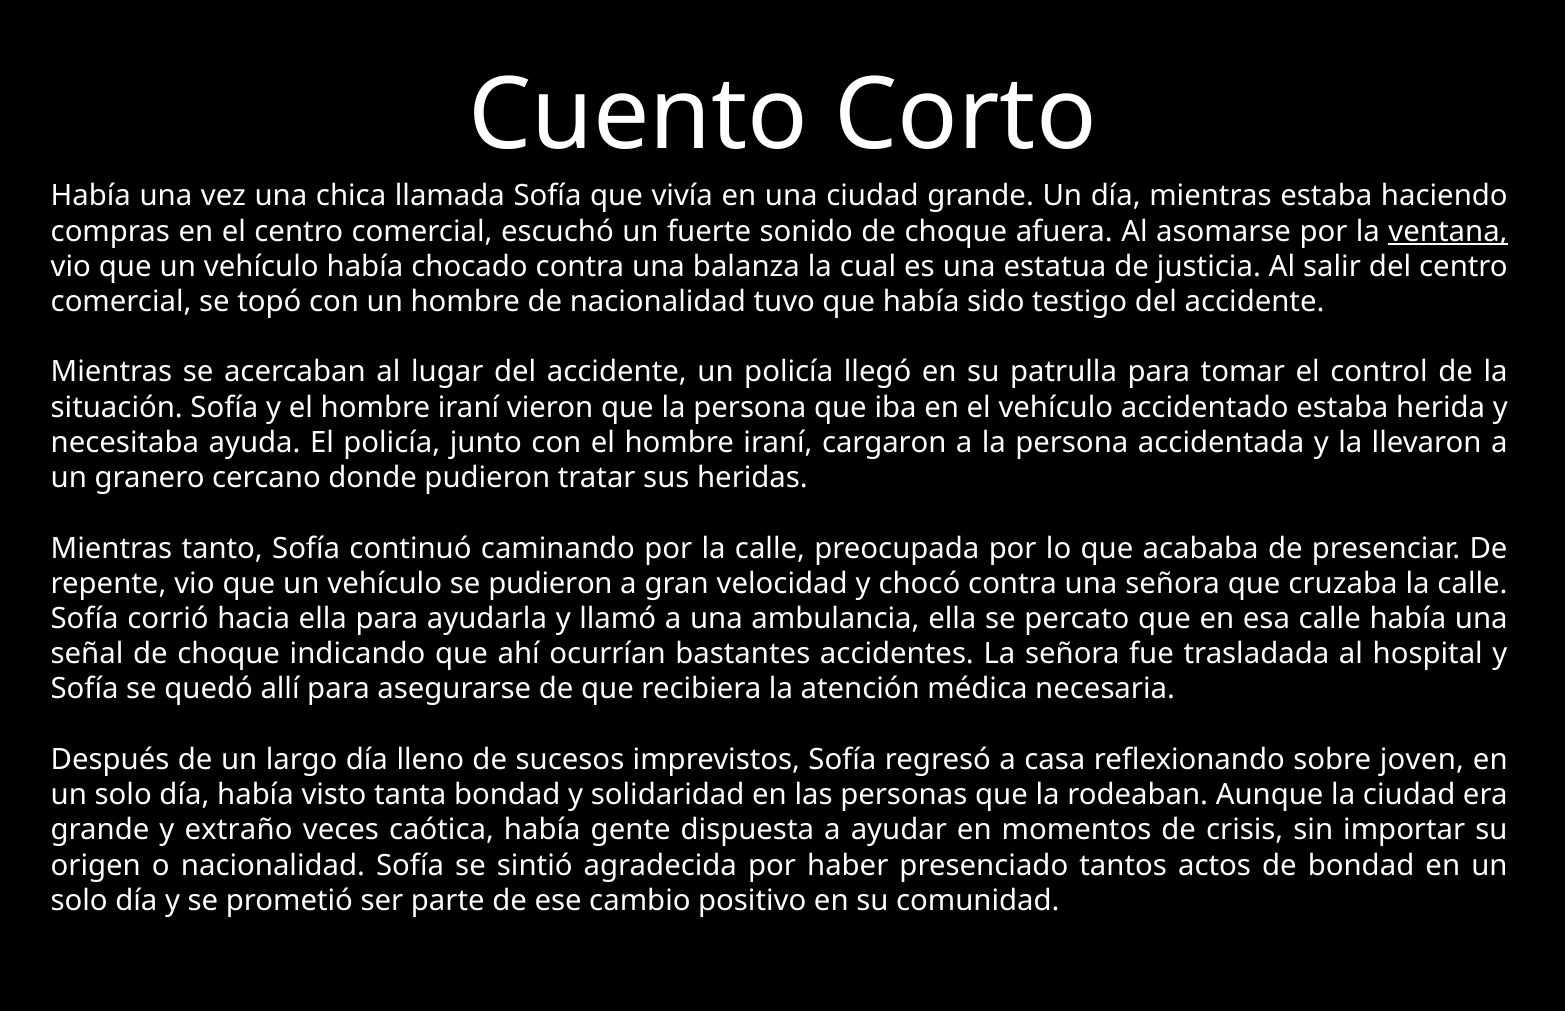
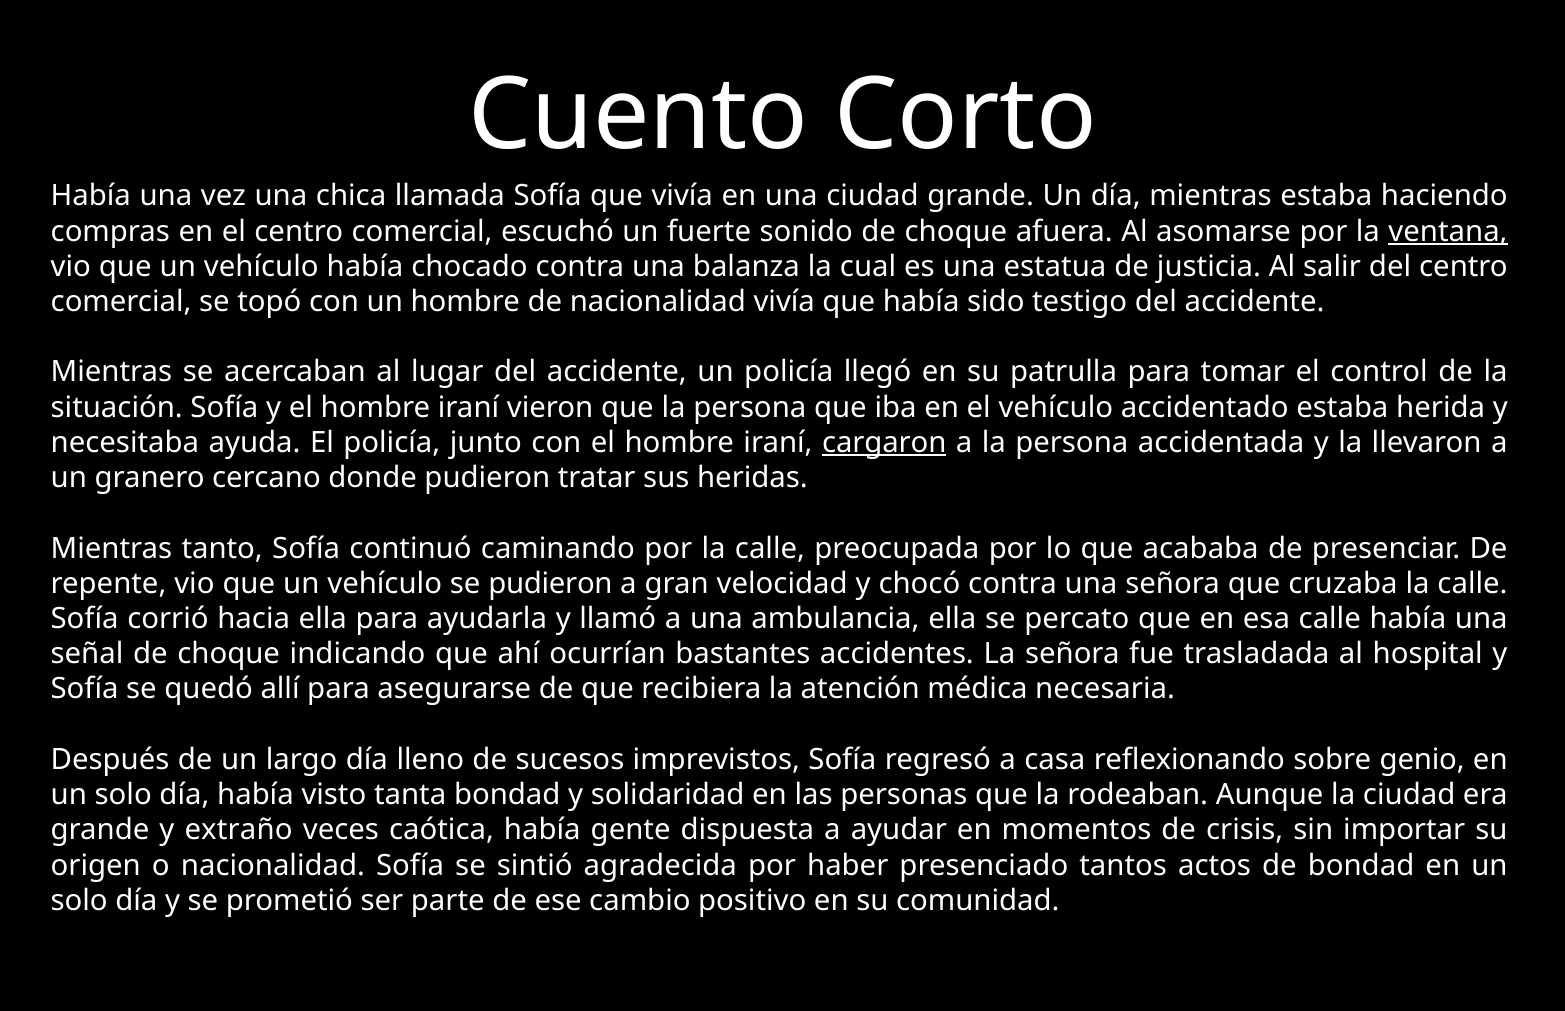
nacionalidad tuvo: tuvo -> vivía
cargaron underline: none -> present
joven: joven -> genio
